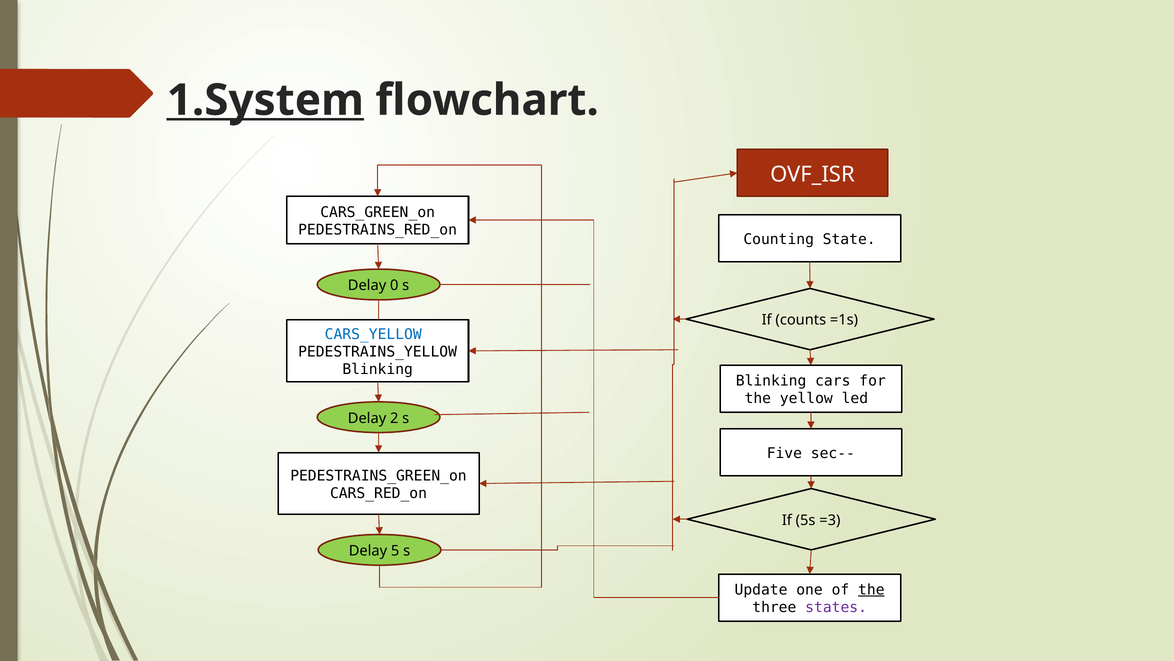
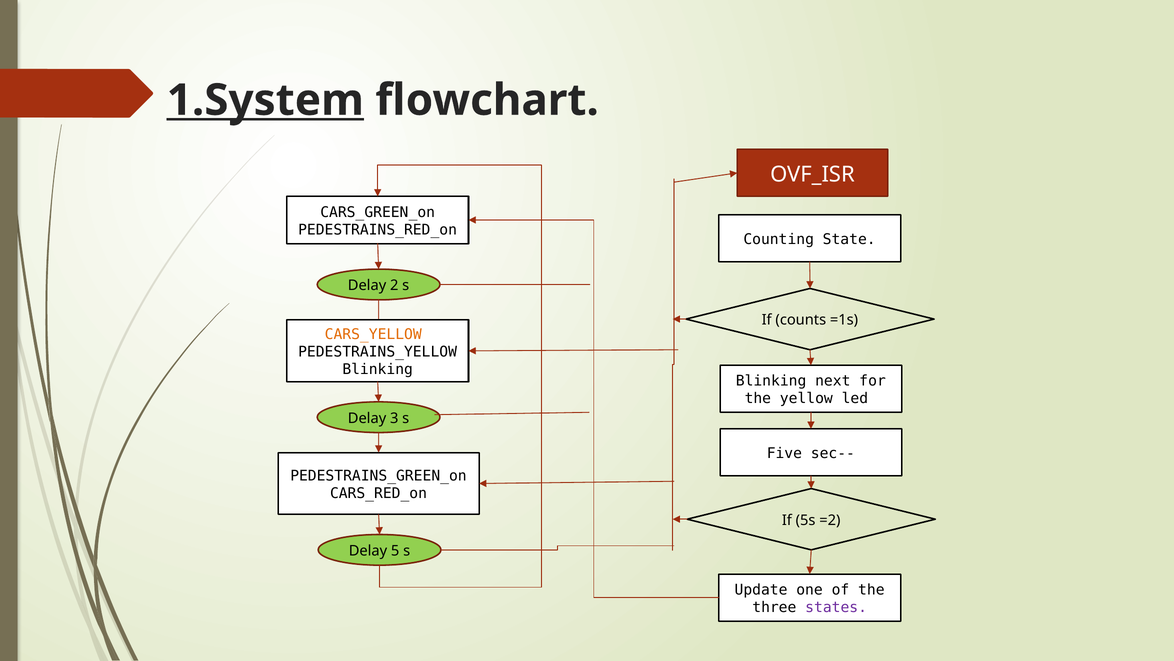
0: 0 -> 2
CARS_YELLOW colour: blue -> orange
cars: cars -> next
2: 2 -> 3
=3: =3 -> =2
the at (871, 589) underline: present -> none
